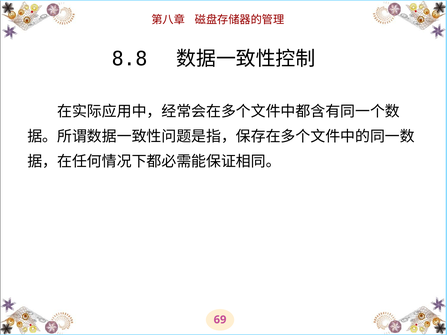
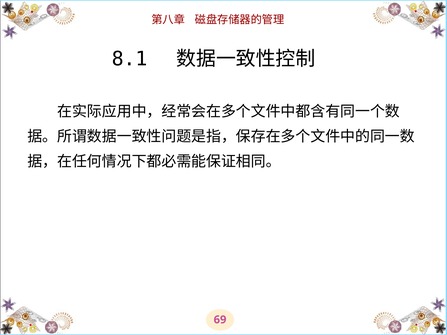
8.8: 8.8 -> 8.1
